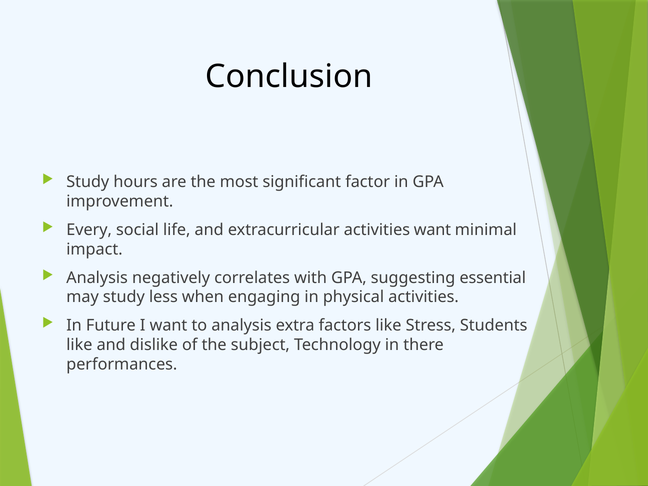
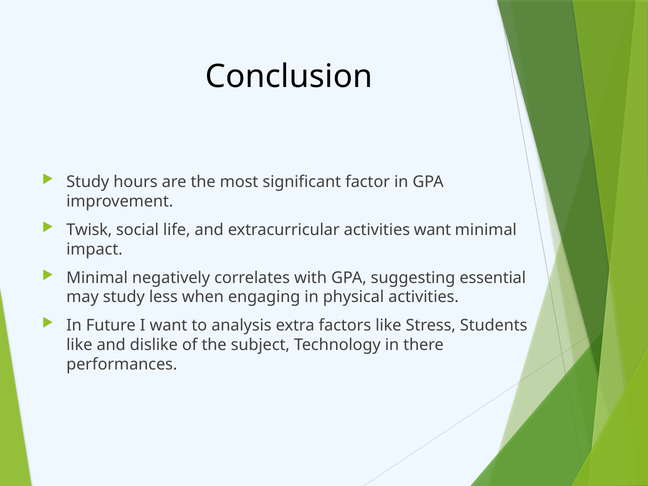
Every: Every -> Twisk
Analysis at (97, 278): Analysis -> Minimal
